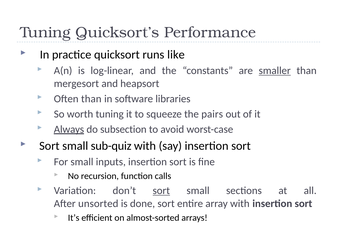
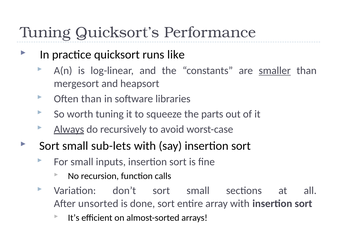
pairs: pairs -> parts
subsection: subsection -> recursively
sub-quiz: sub-quiz -> sub-lets
sort at (161, 191) underline: present -> none
